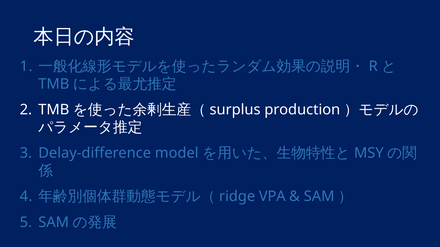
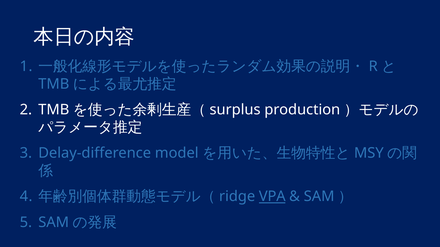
VPA underline: none -> present
